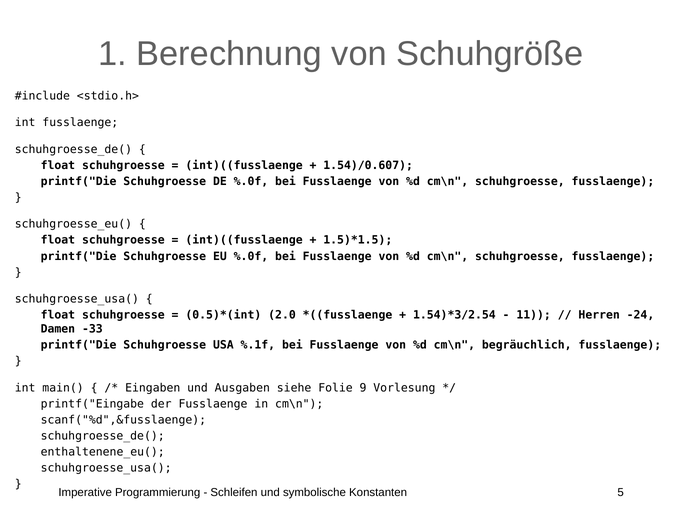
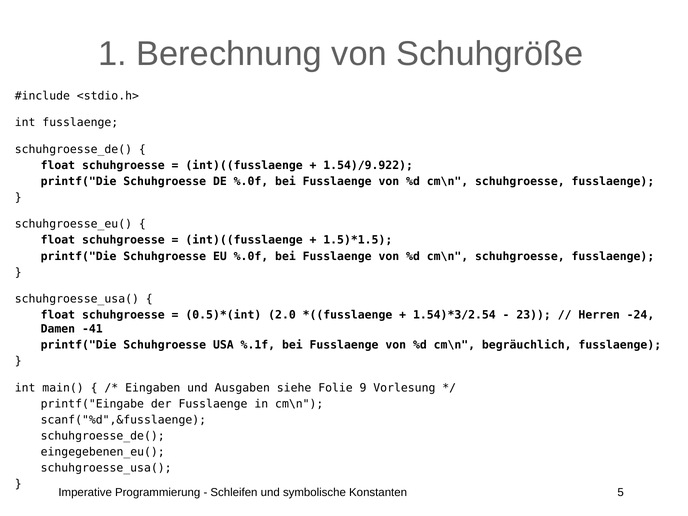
1.54)/0.607: 1.54)/0.607 -> 1.54)/9.922
11: 11 -> 23
-33: -33 -> -41
enthaltenene_eu(: enthaltenene_eu( -> eingegebenen_eu(
